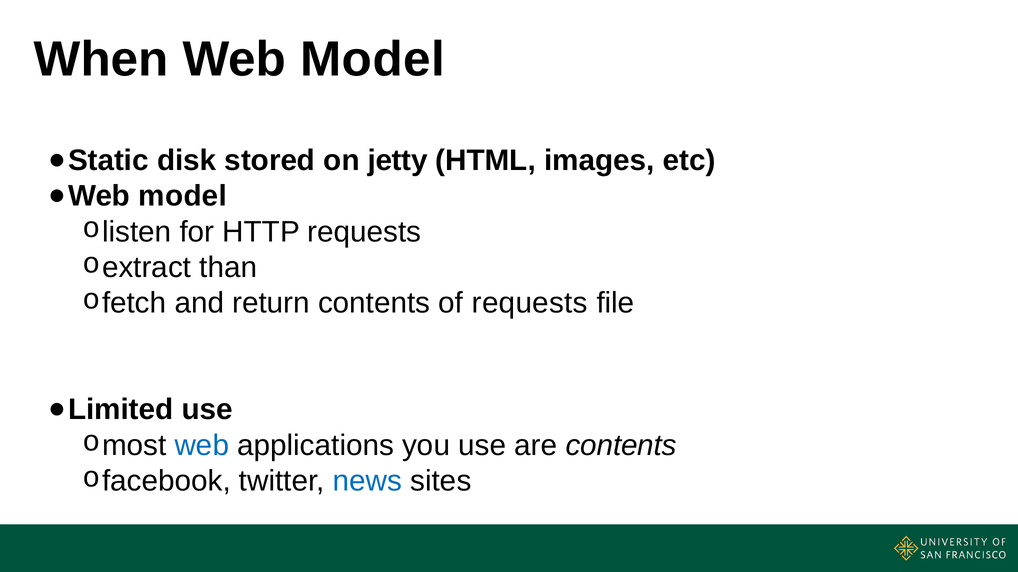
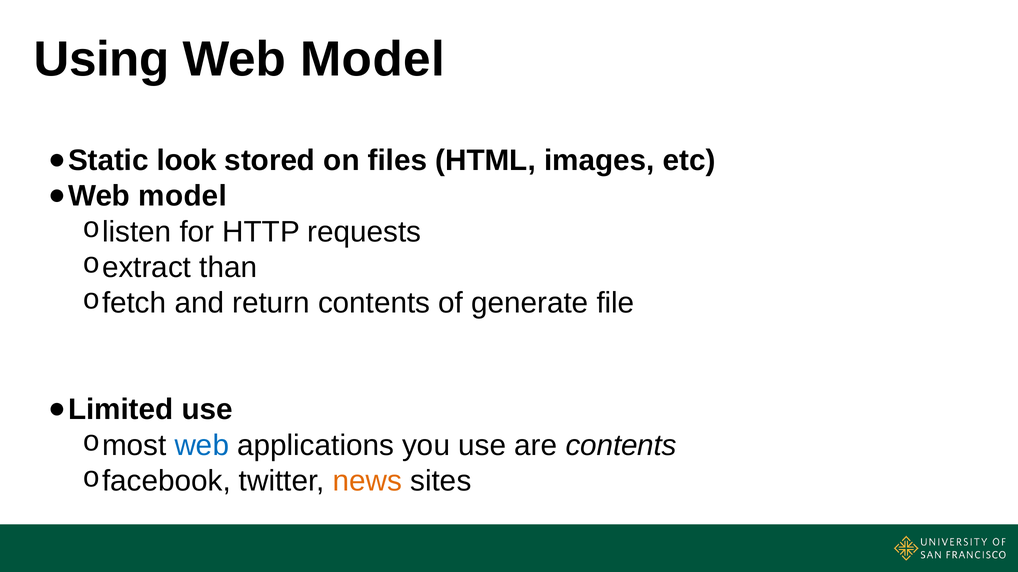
When: When -> Using
disk: disk -> look
jetty: jetty -> files
of requests: requests -> generate
news colour: blue -> orange
